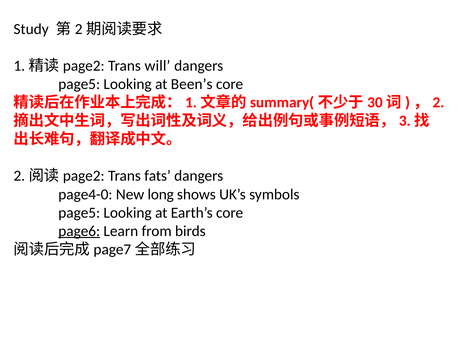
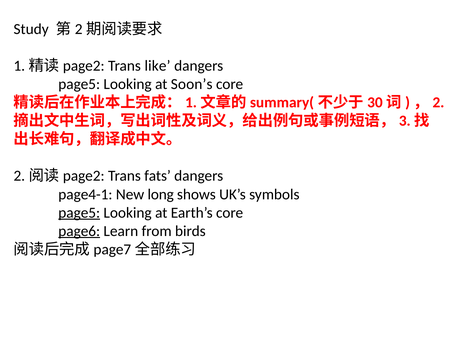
will: will -> like
Been’s: Been’s -> Soon’s
page4-0: page4-0 -> page4-1
page5 at (79, 212) underline: none -> present
